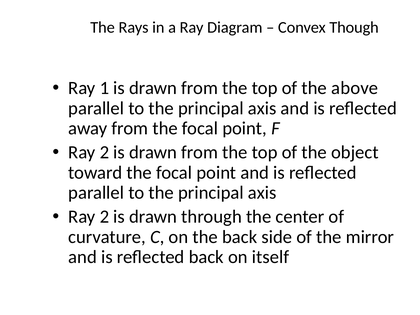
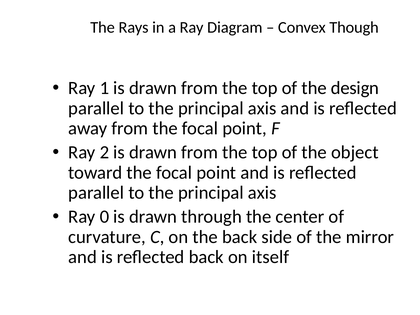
above: above -> design
2 at (104, 217): 2 -> 0
